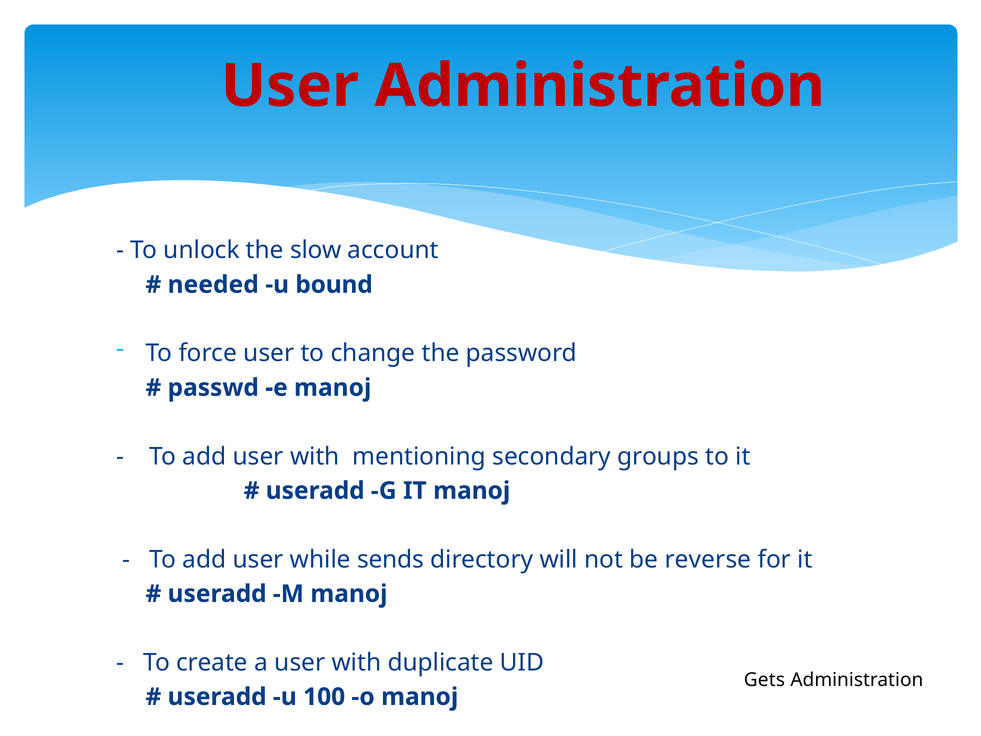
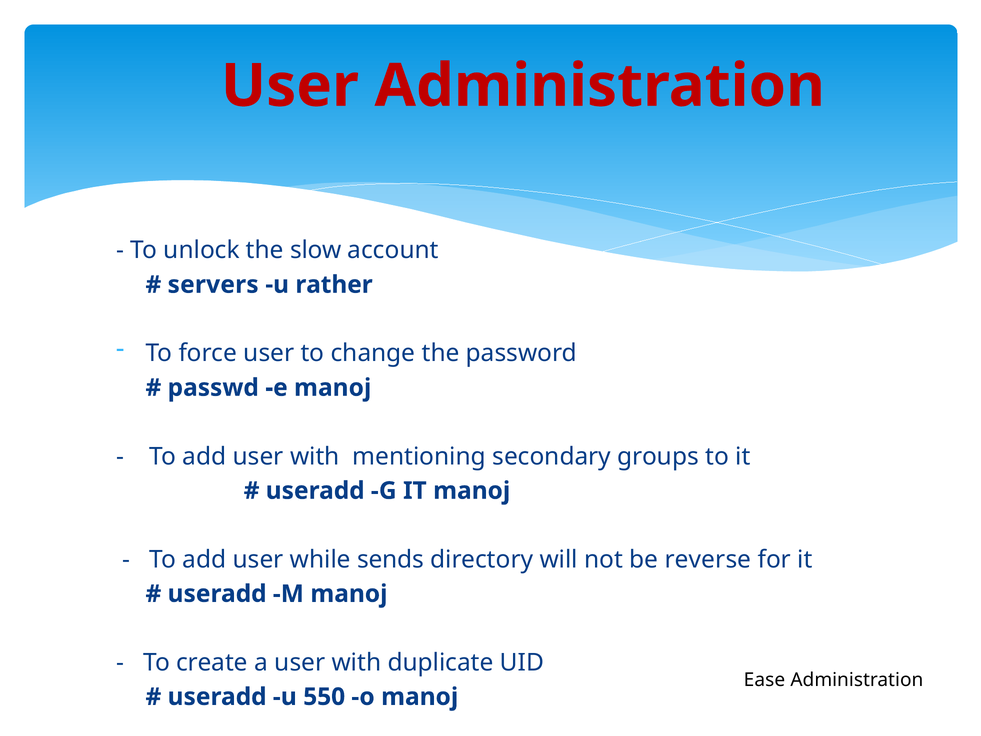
needed: needed -> servers
bound: bound -> rather
Gets: Gets -> Ease
100: 100 -> 550
